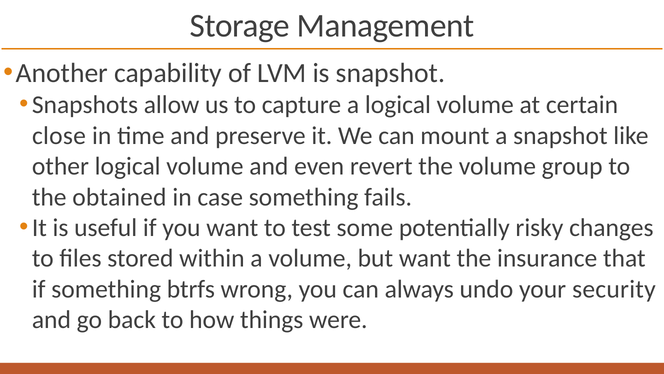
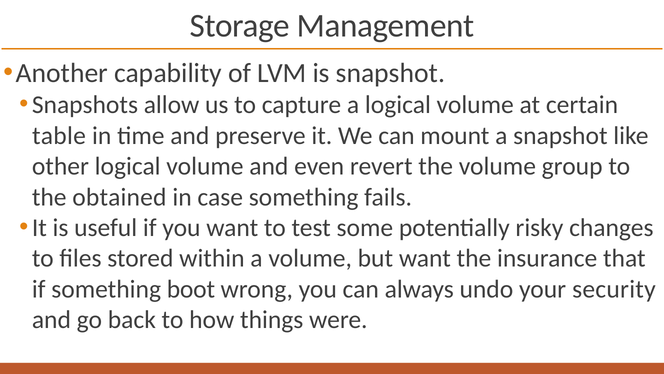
close: close -> table
btrfs: btrfs -> boot
